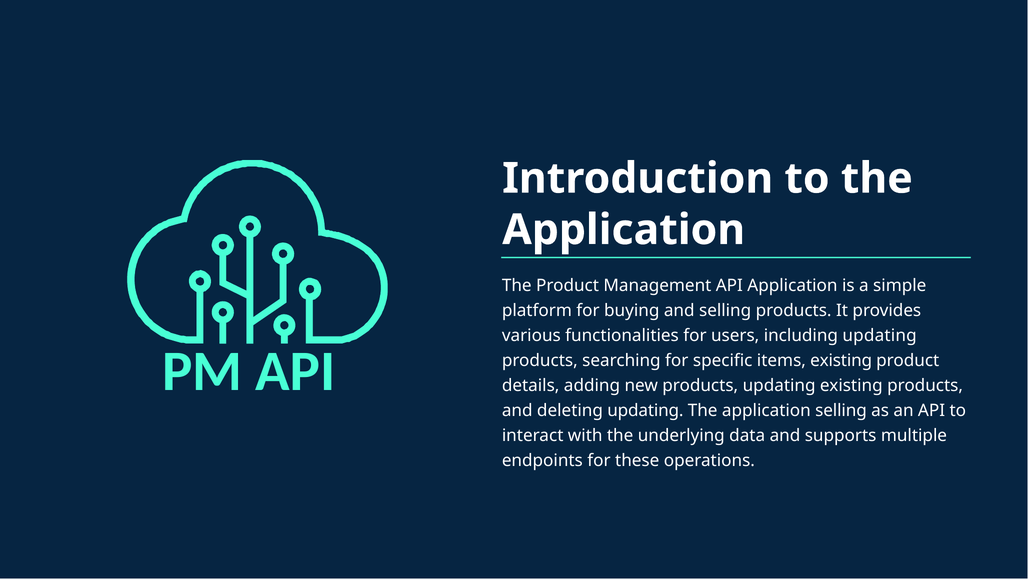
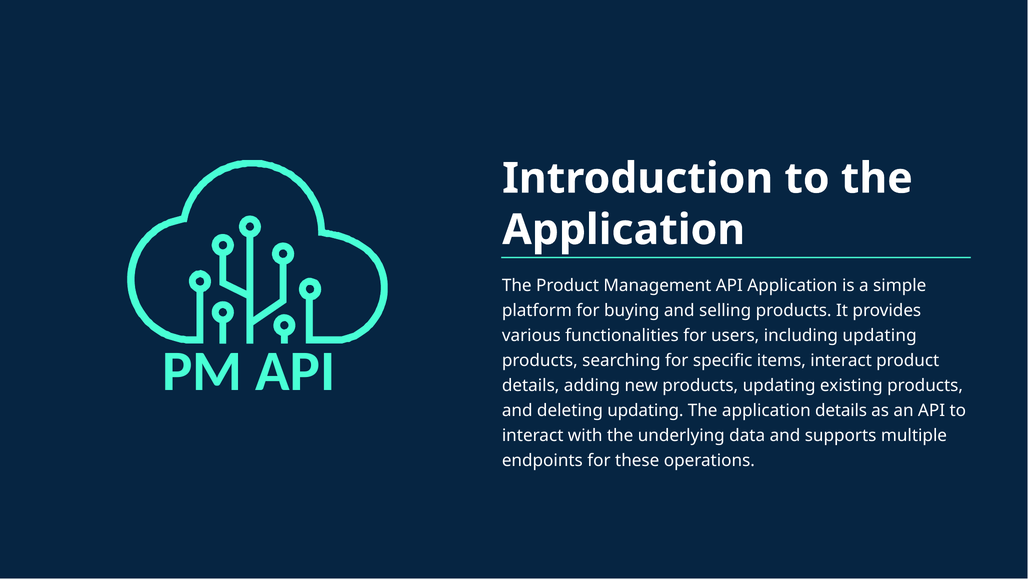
items existing: existing -> interact
application selling: selling -> details
